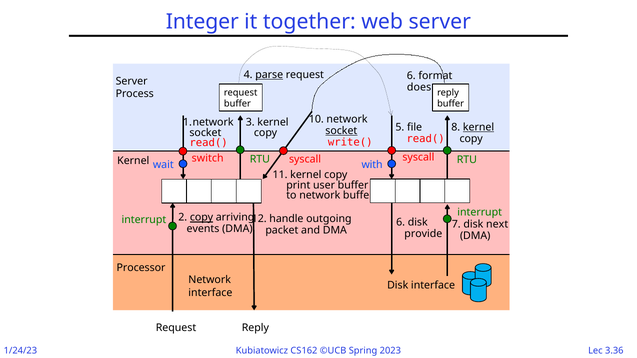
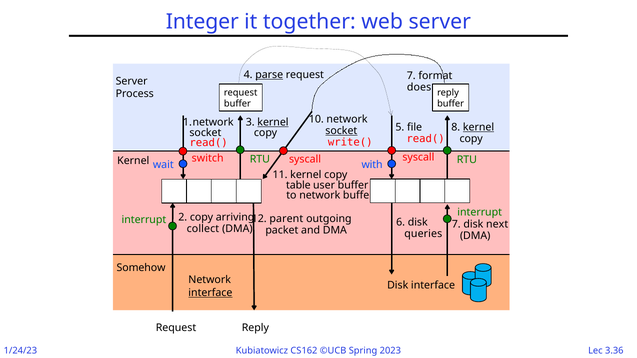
request 6: 6 -> 7
kernel at (273, 122) underline: none -> present
print: print -> table
copy at (202, 218) underline: present -> none
handle: handle -> parent
events: events -> collect
provide: provide -> queries
Processor: Processor -> Somehow
interface at (210, 293) underline: none -> present
